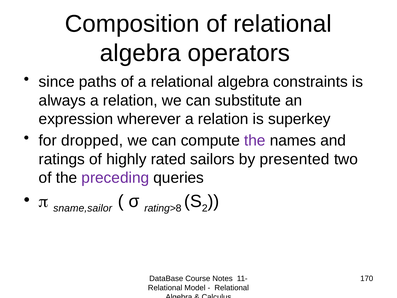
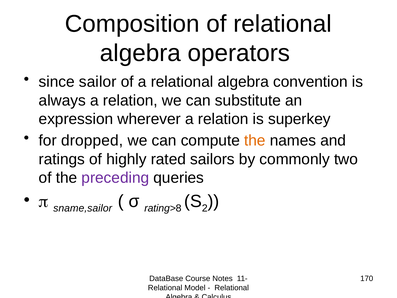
paths: paths -> sailor
constraints: constraints -> convention
the at (255, 141) colour: purple -> orange
presented: presented -> commonly
